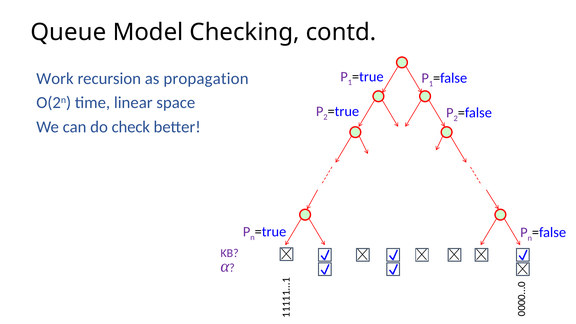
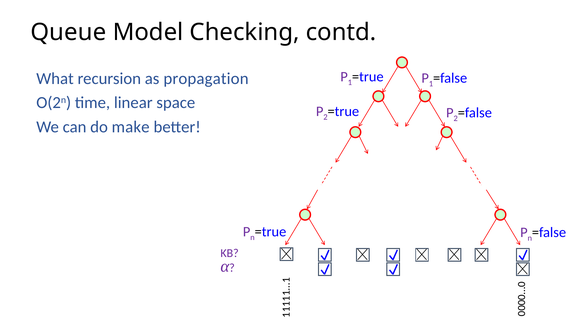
Work: Work -> What
check: check -> make
